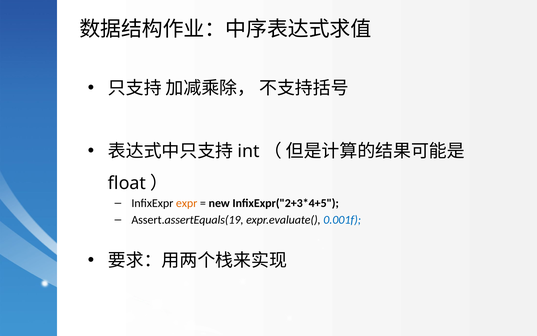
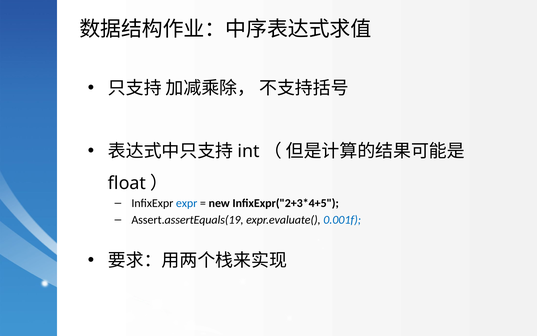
expr colour: orange -> blue
